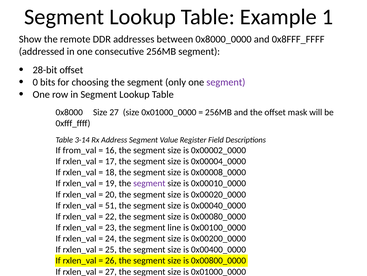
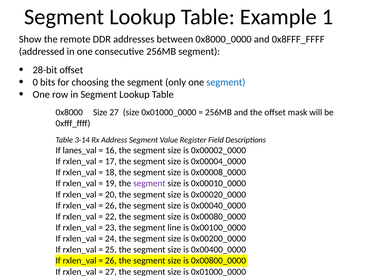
segment at (226, 82) colour: purple -> blue
from_val: from_val -> lanes_val
51 at (111, 205): 51 -> 26
